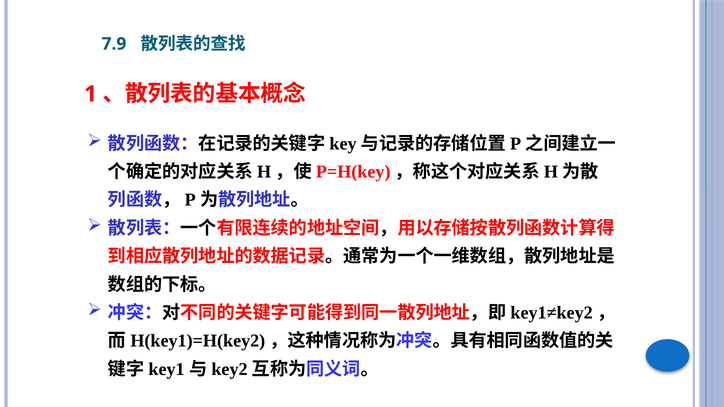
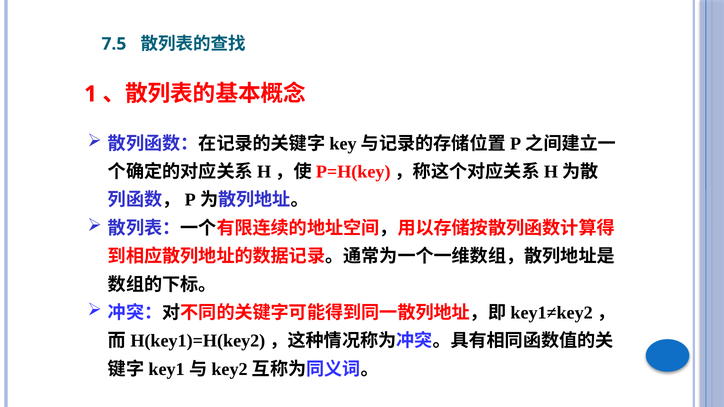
7.9: 7.9 -> 7.5
